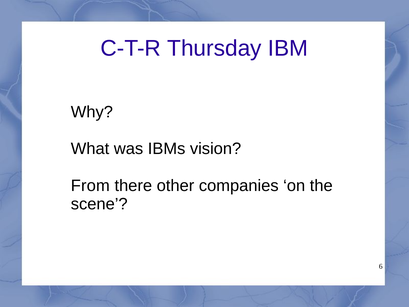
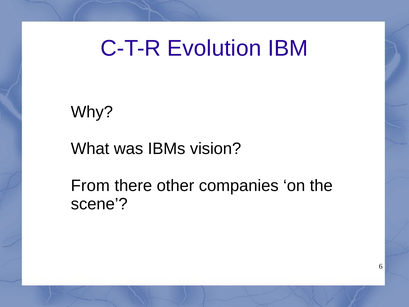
Thursday: Thursday -> Evolution
